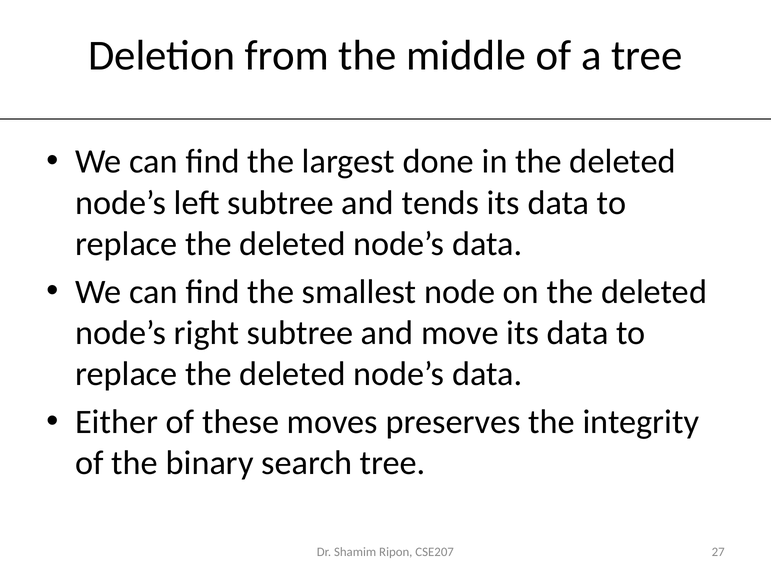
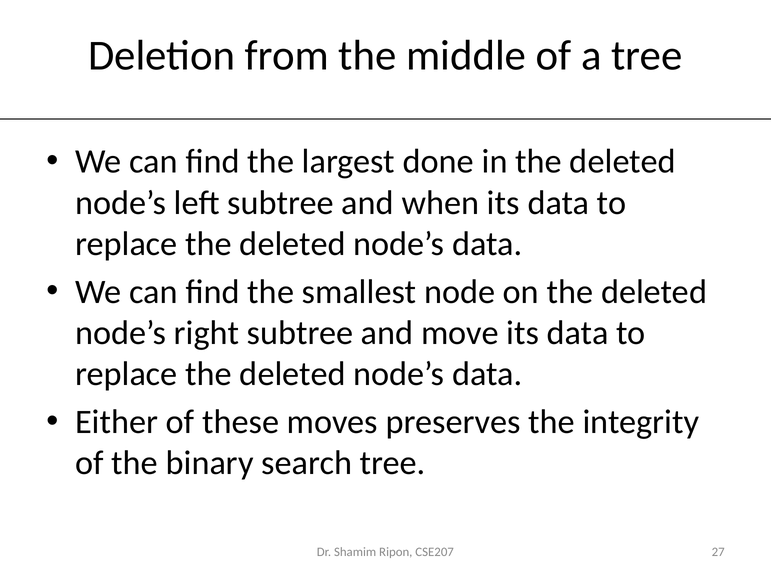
tends: tends -> when
